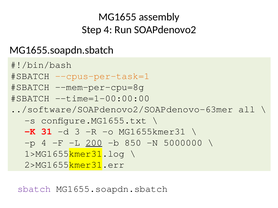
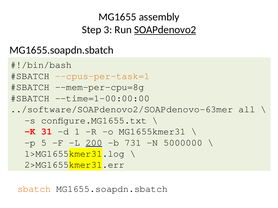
Step 4: 4 -> 3
SOAPdenovo2 underline: none -> present
3: 3 -> 1
p 4: 4 -> 5
850: 850 -> 731
sbatch colour: purple -> orange
